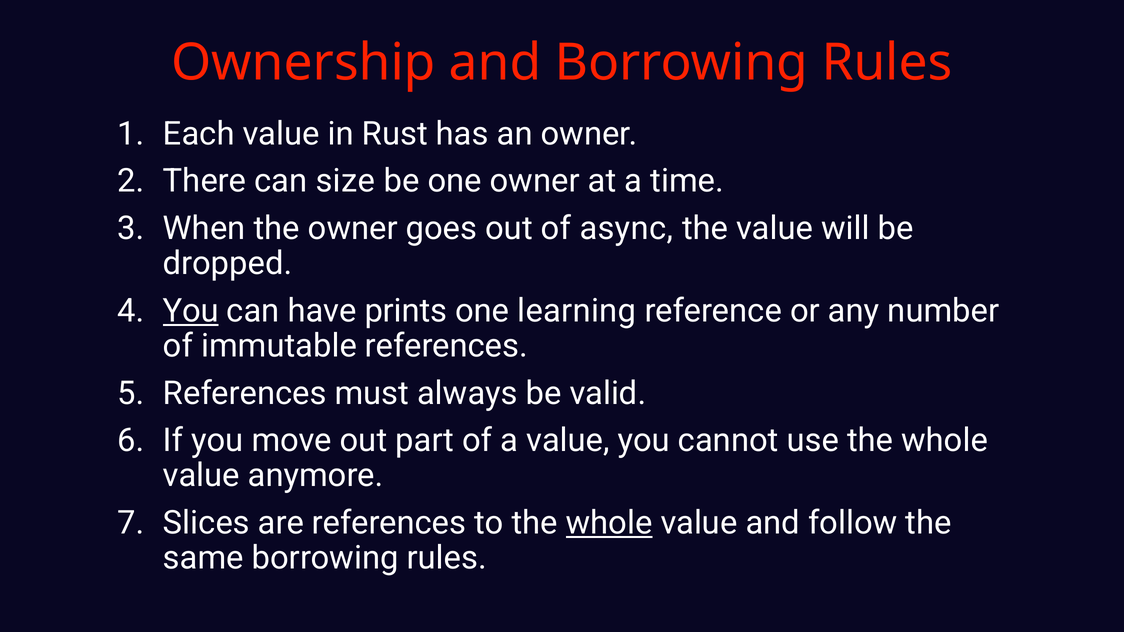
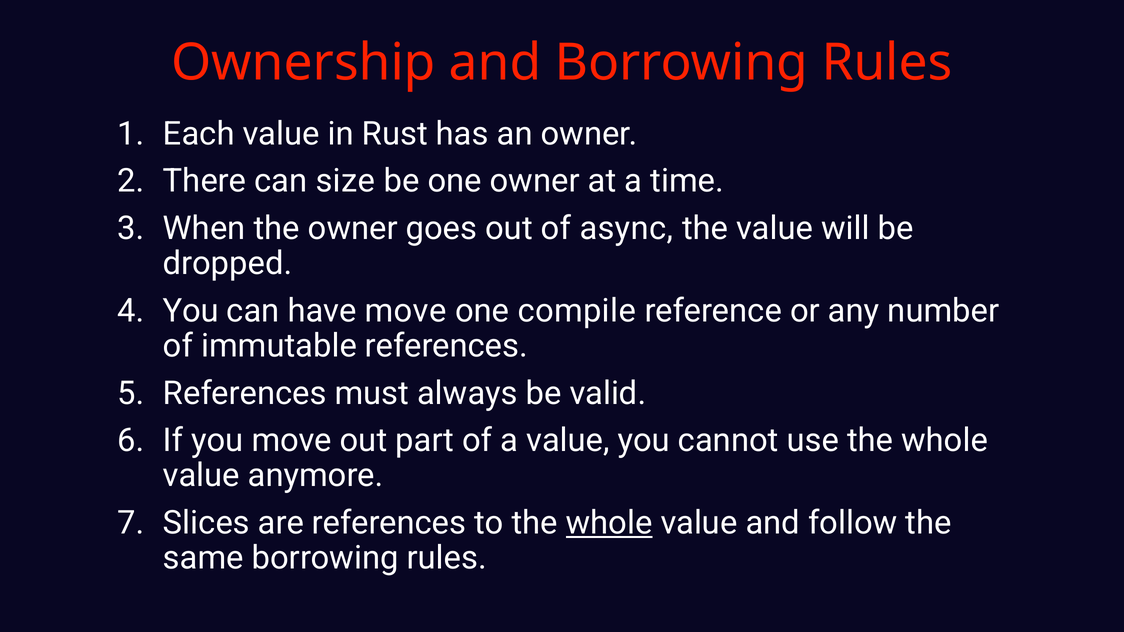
You at (191, 311) underline: present -> none
have prints: prints -> move
learning: learning -> compile
